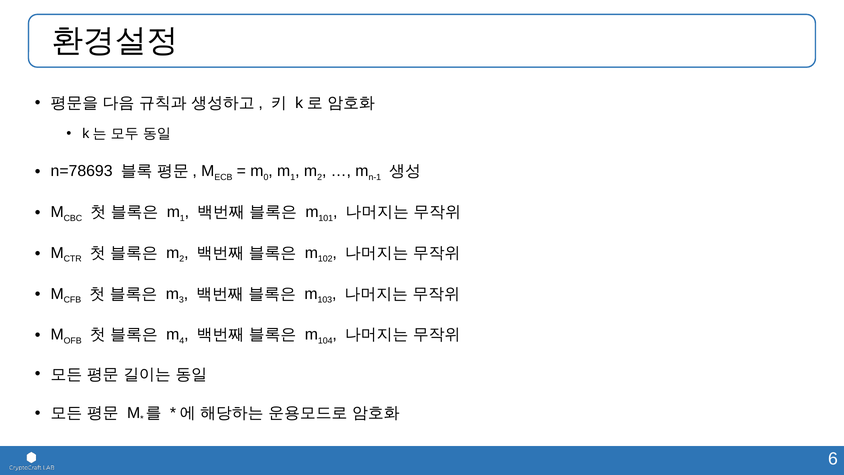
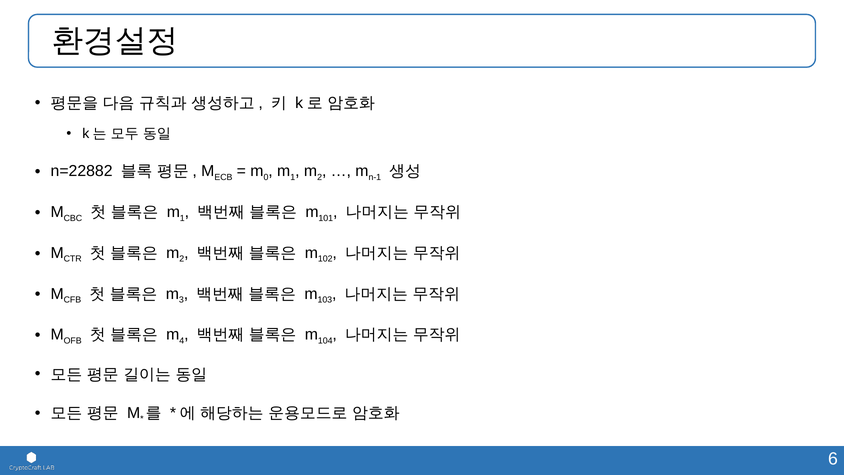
n=78693: n=78693 -> n=22882
